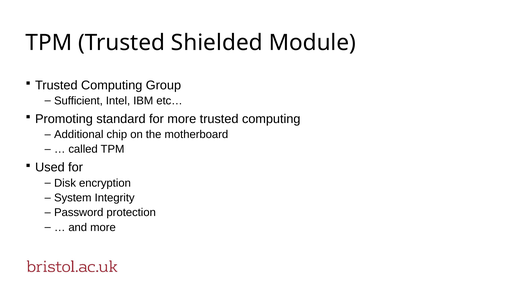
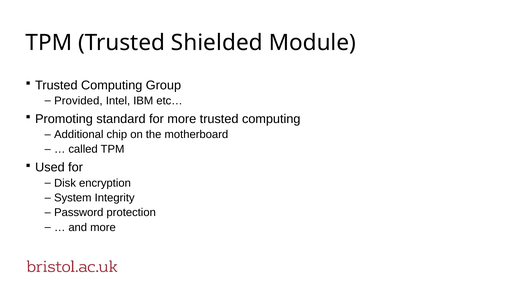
Sufficient: Sufficient -> Provided
